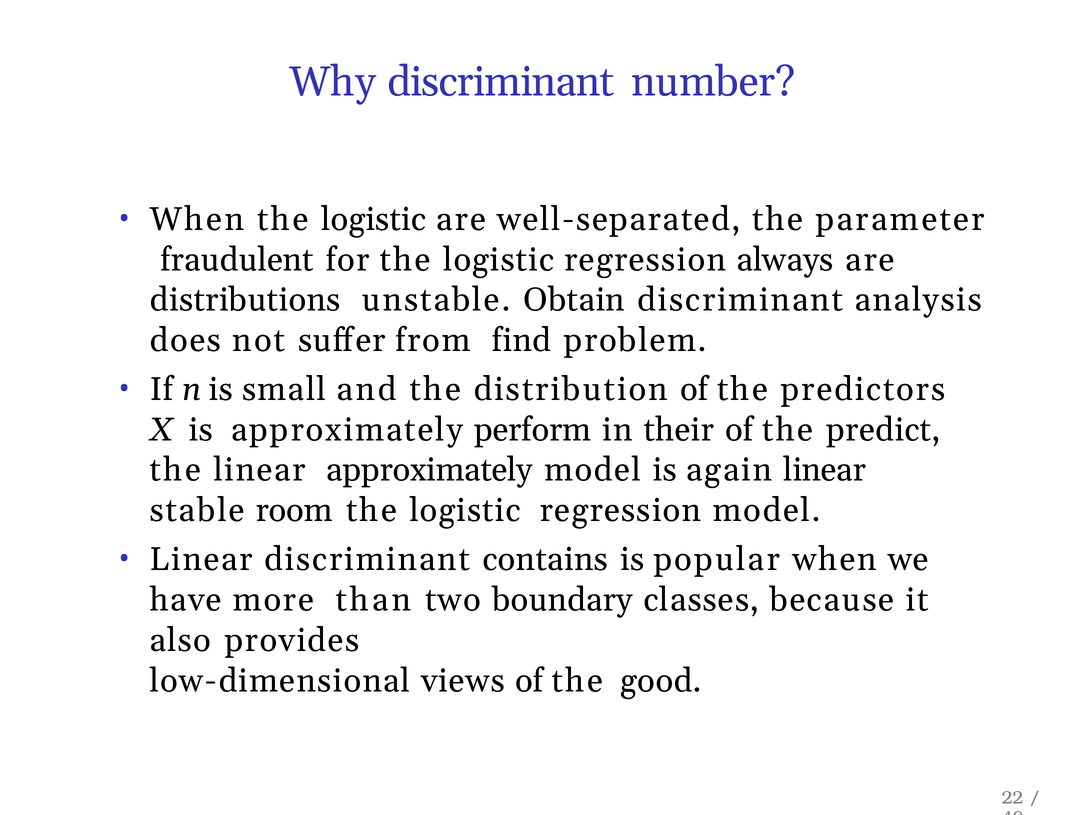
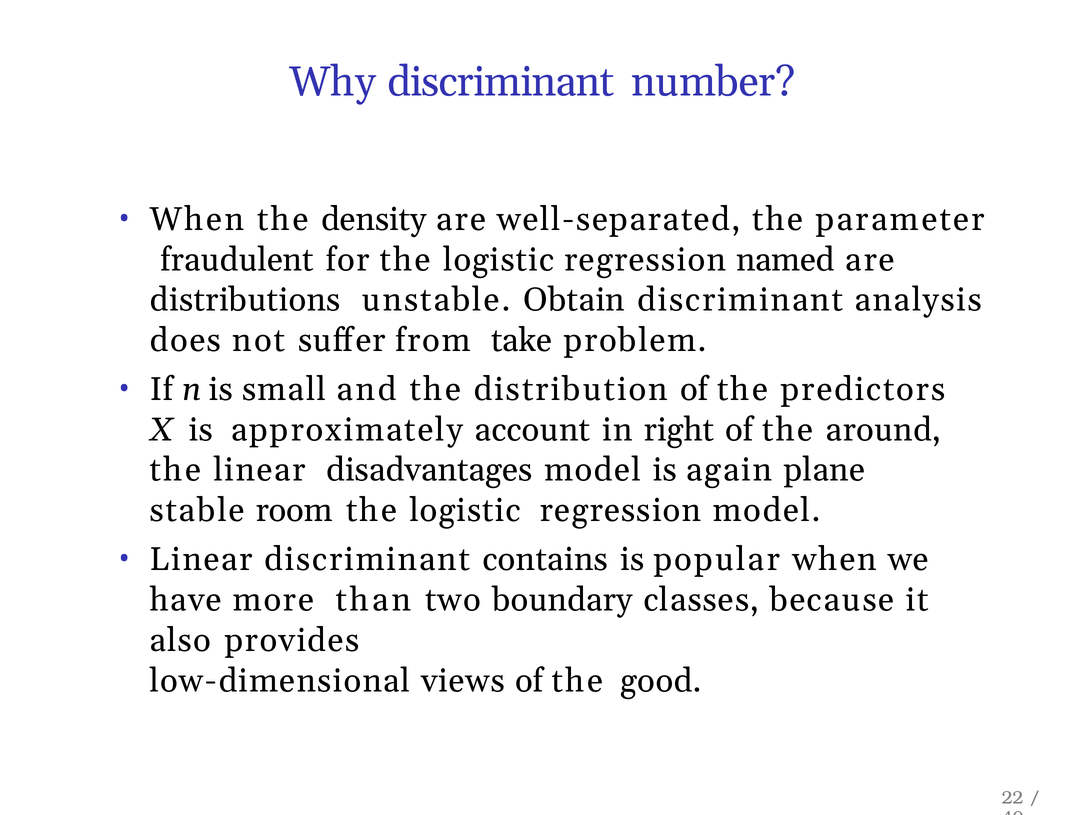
When the logistic: logistic -> density
always: always -> named
find: find -> take
perform: perform -> account
their: their -> right
predict: predict -> around
linear approximately: approximately -> disadvantages
again linear: linear -> plane
